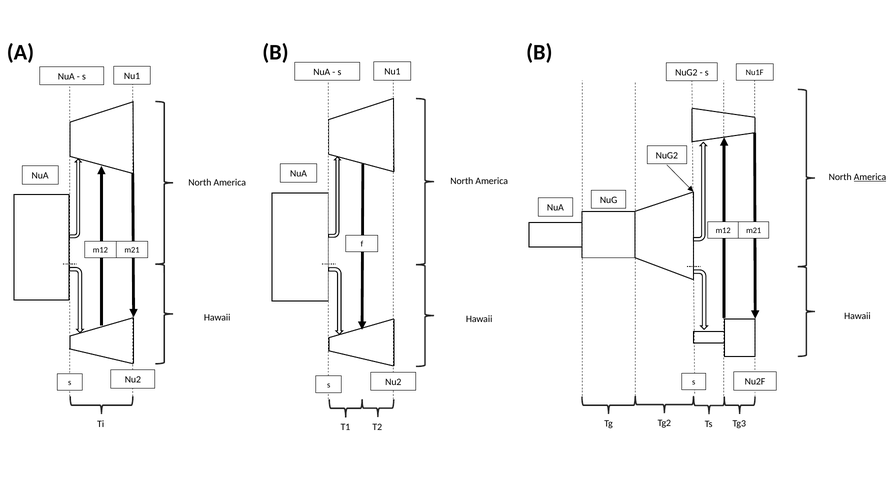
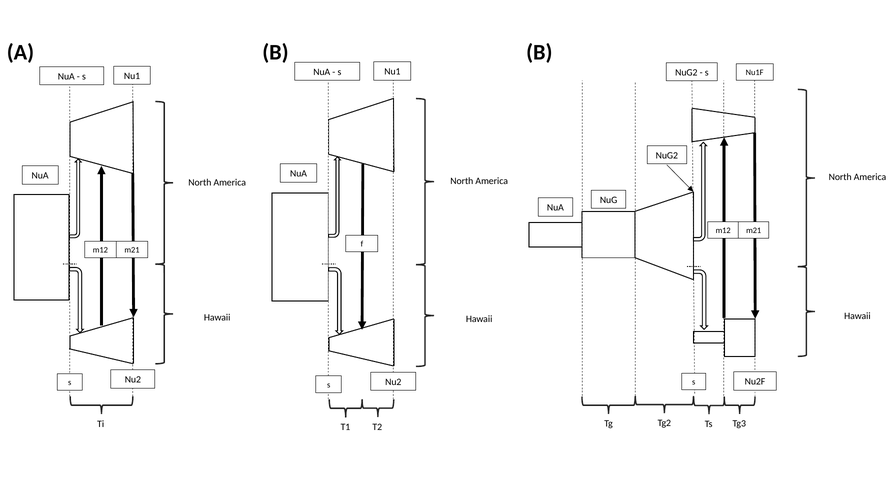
America at (870, 177) underline: present -> none
